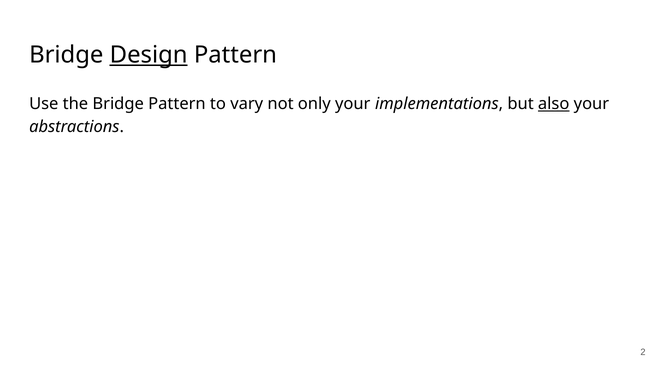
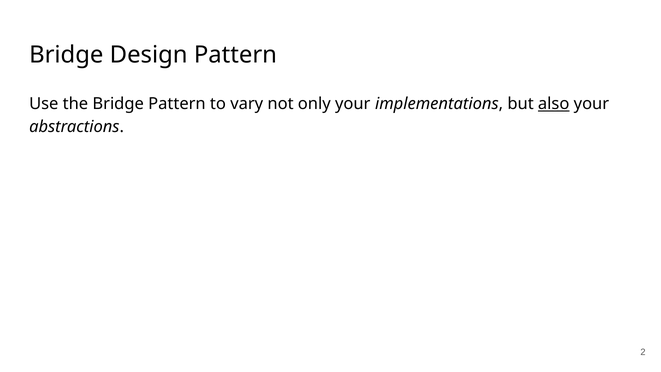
Design underline: present -> none
